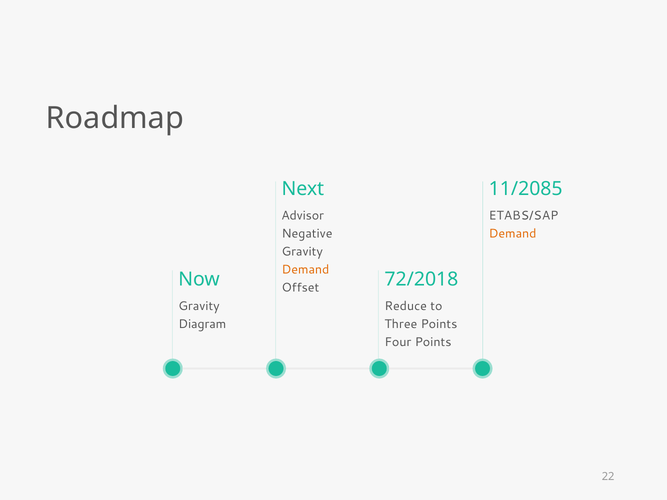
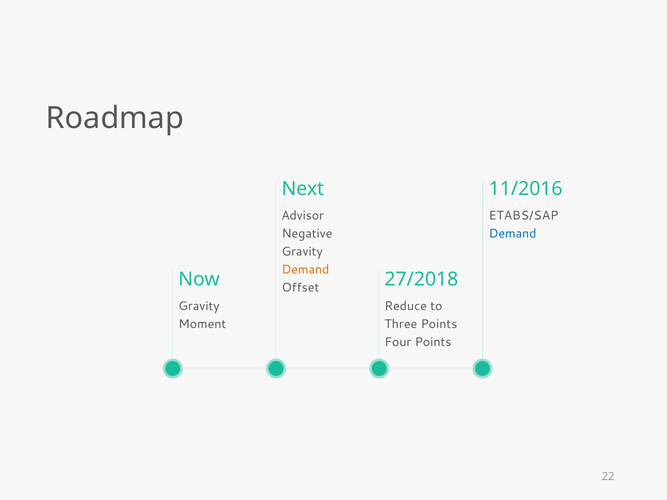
11/2085: 11/2085 -> 11/2016
Demand at (513, 234) colour: orange -> blue
72/2018: 72/2018 -> 27/2018
Diagram: Diagram -> Moment
